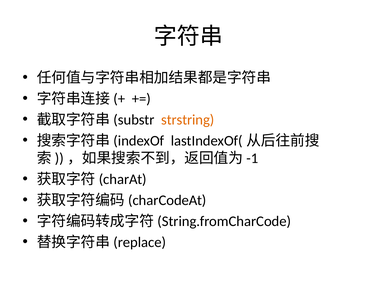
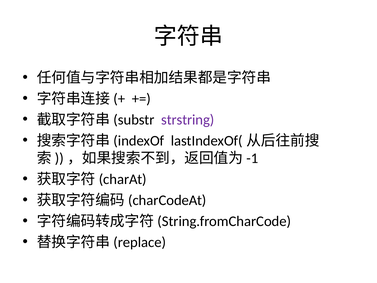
strstring colour: orange -> purple
